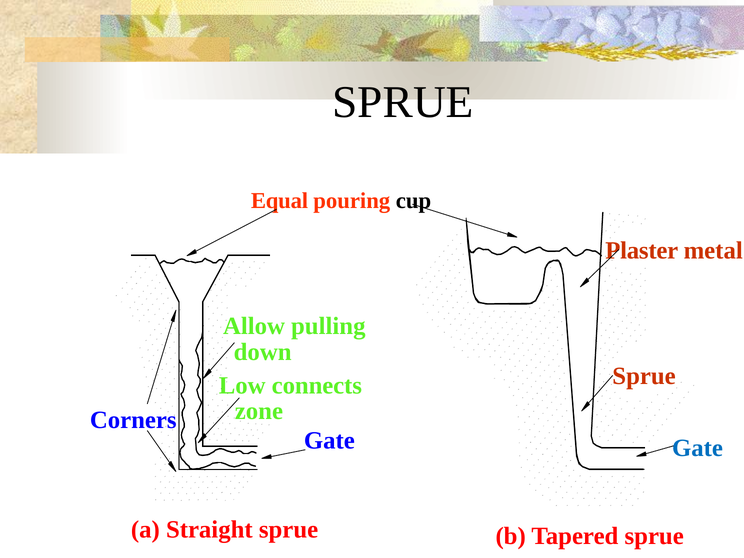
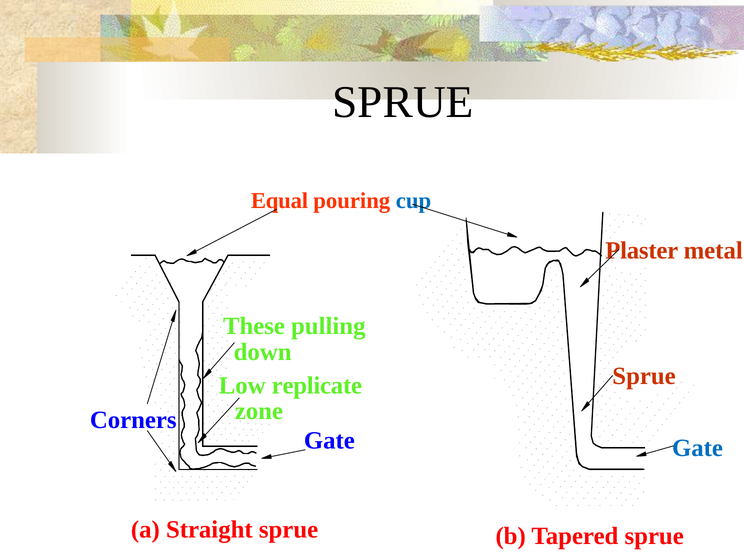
cup colour: black -> blue
Allow: Allow -> These
connects: connects -> replicate
